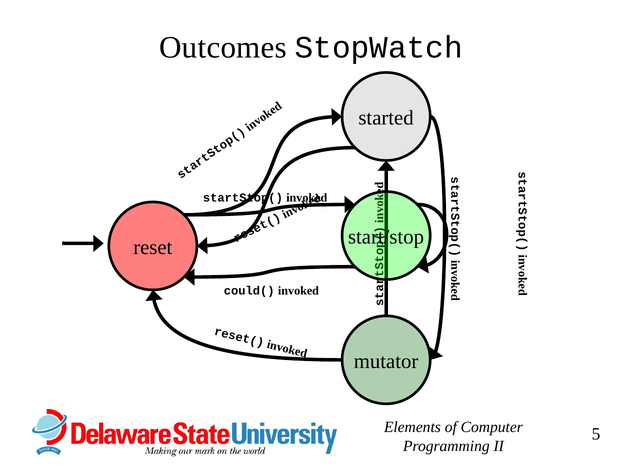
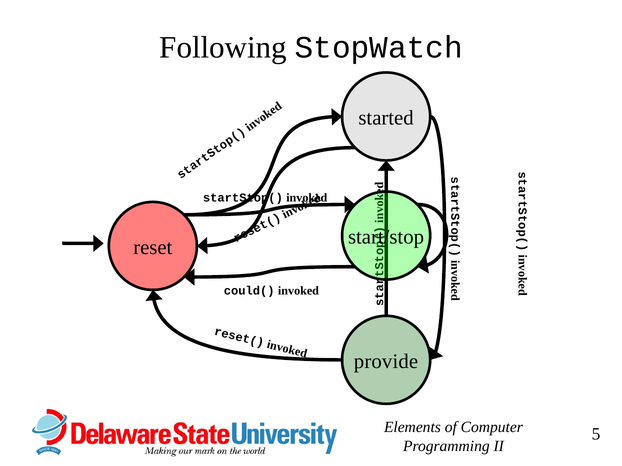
Outcomes: Outcomes -> Following
mutator: mutator -> provide
